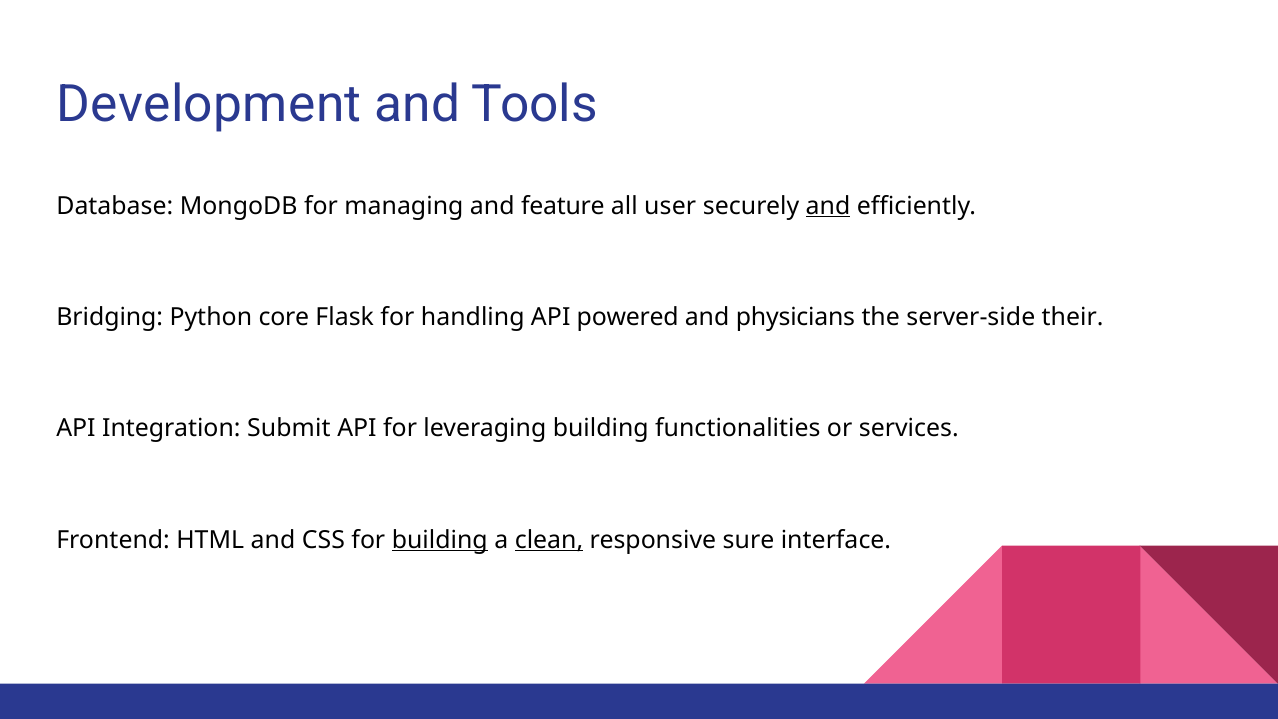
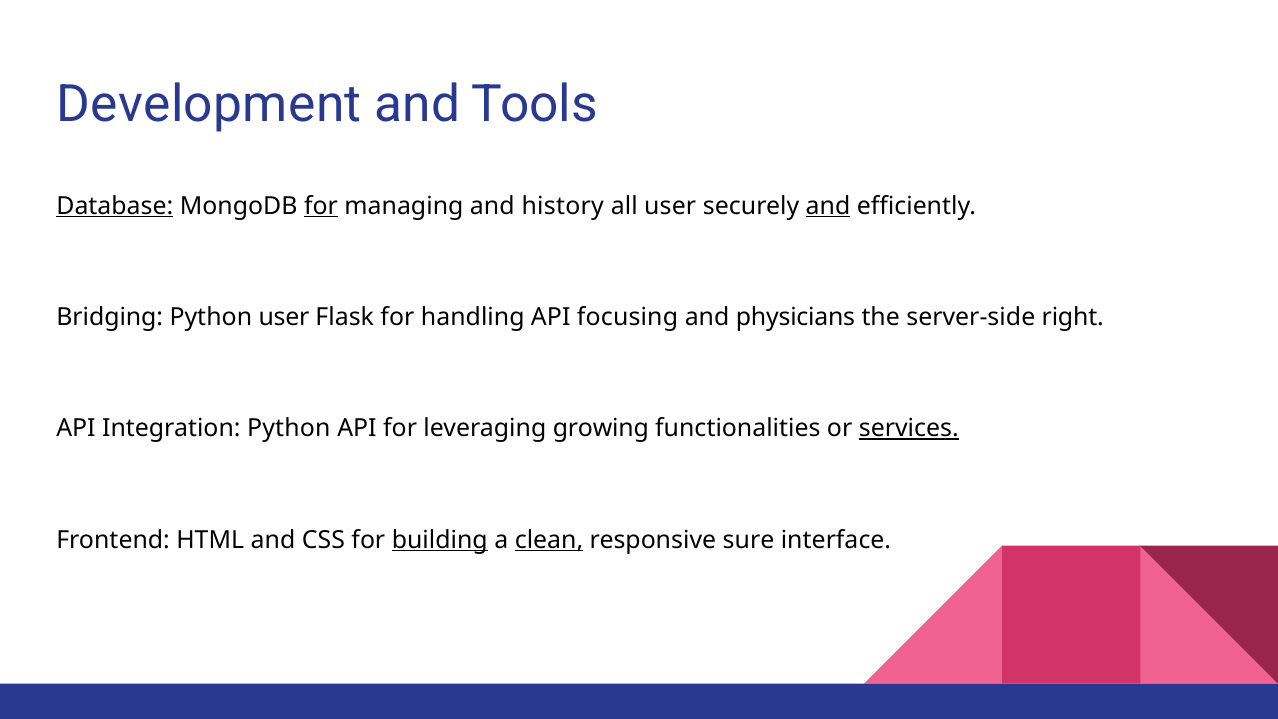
Database underline: none -> present
for at (321, 206) underline: none -> present
feature: feature -> history
Python core: core -> user
powered: powered -> focusing
their: their -> right
Integration Submit: Submit -> Python
leveraging building: building -> growing
services underline: none -> present
